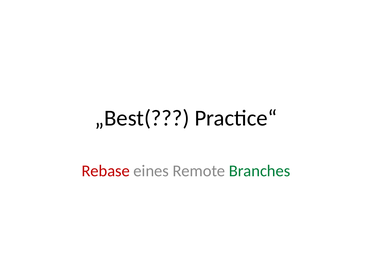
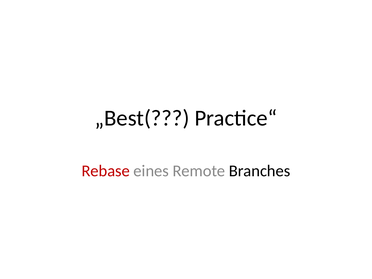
Branches colour: green -> black
